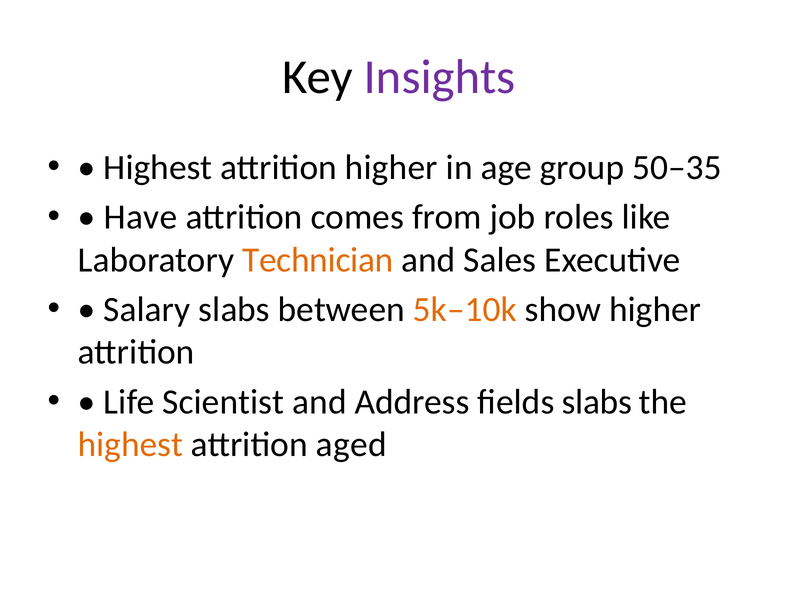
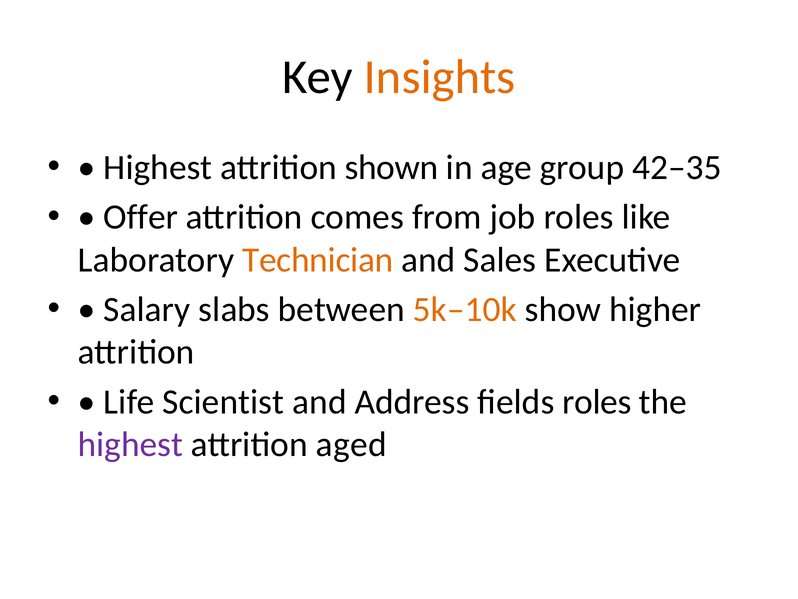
Insights colour: purple -> orange
attrition higher: higher -> shown
50–35: 50–35 -> 42–35
Have: Have -> Offer
fields slabs: slabs -> roles
highest at (130, 444) colour: orange -> purple
